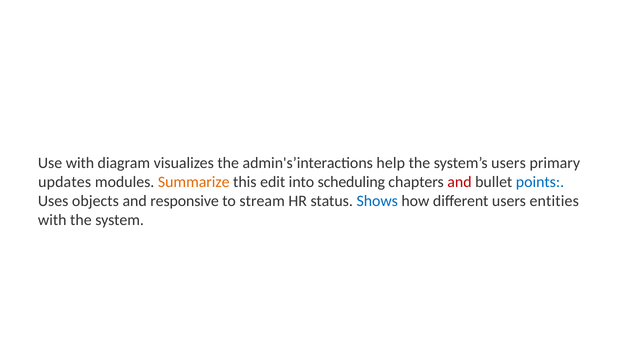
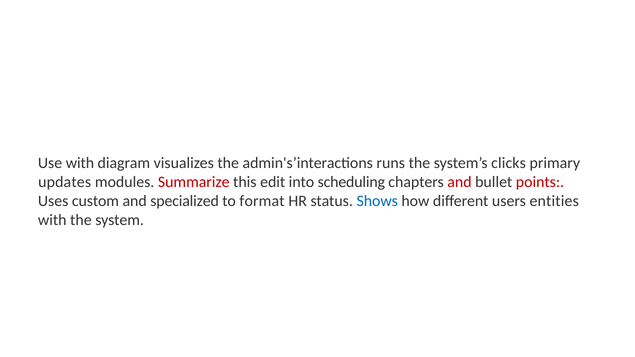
help: help -> runs
system’s users: users -> clicks
Summarize colour: orange -> red
points colour: blue -> red
objects: objects -> custom
responsive: responsive -> specialized
stream: stream -> format
